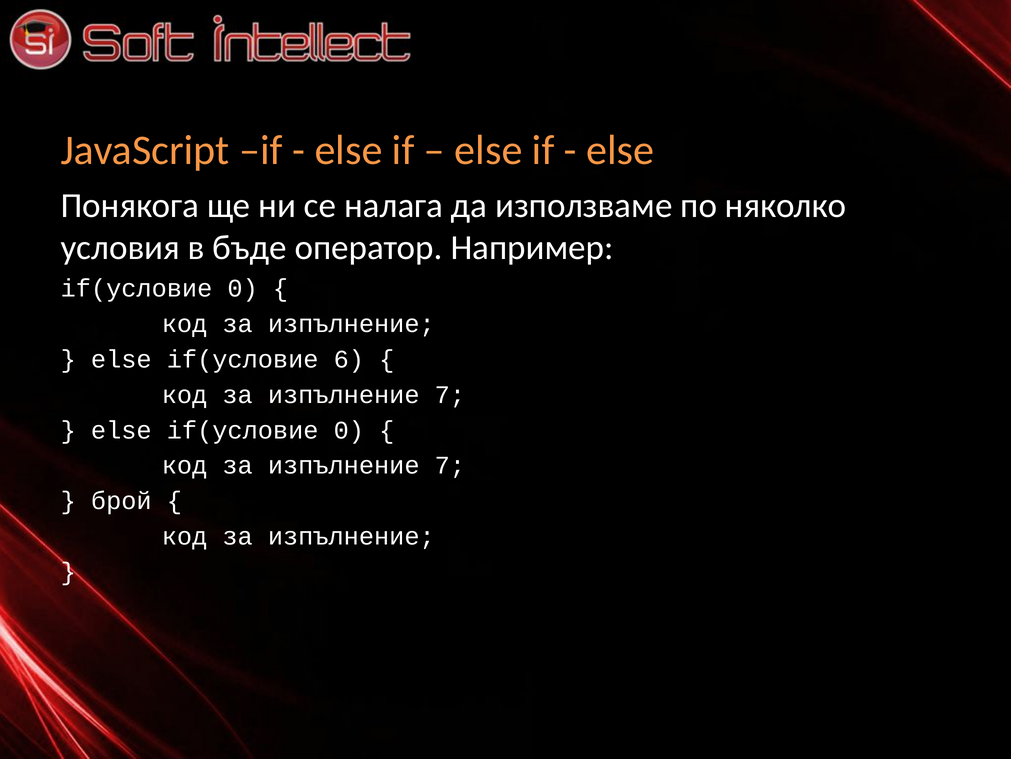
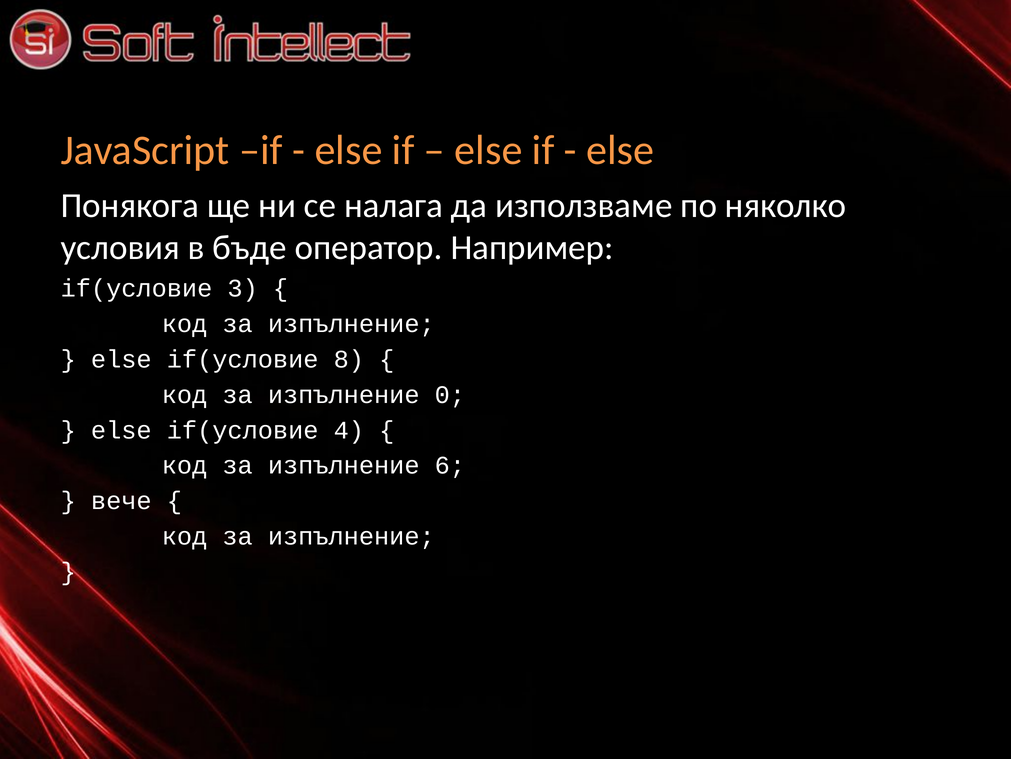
0 at (243, 288): 0 -> 3
6: 6 -> 8
7 at (450, 394): 7 -> 0
else if(условие 0: 0 -> 4
7 at (450, 465): 7 -> 6
брой: брой -> вече
